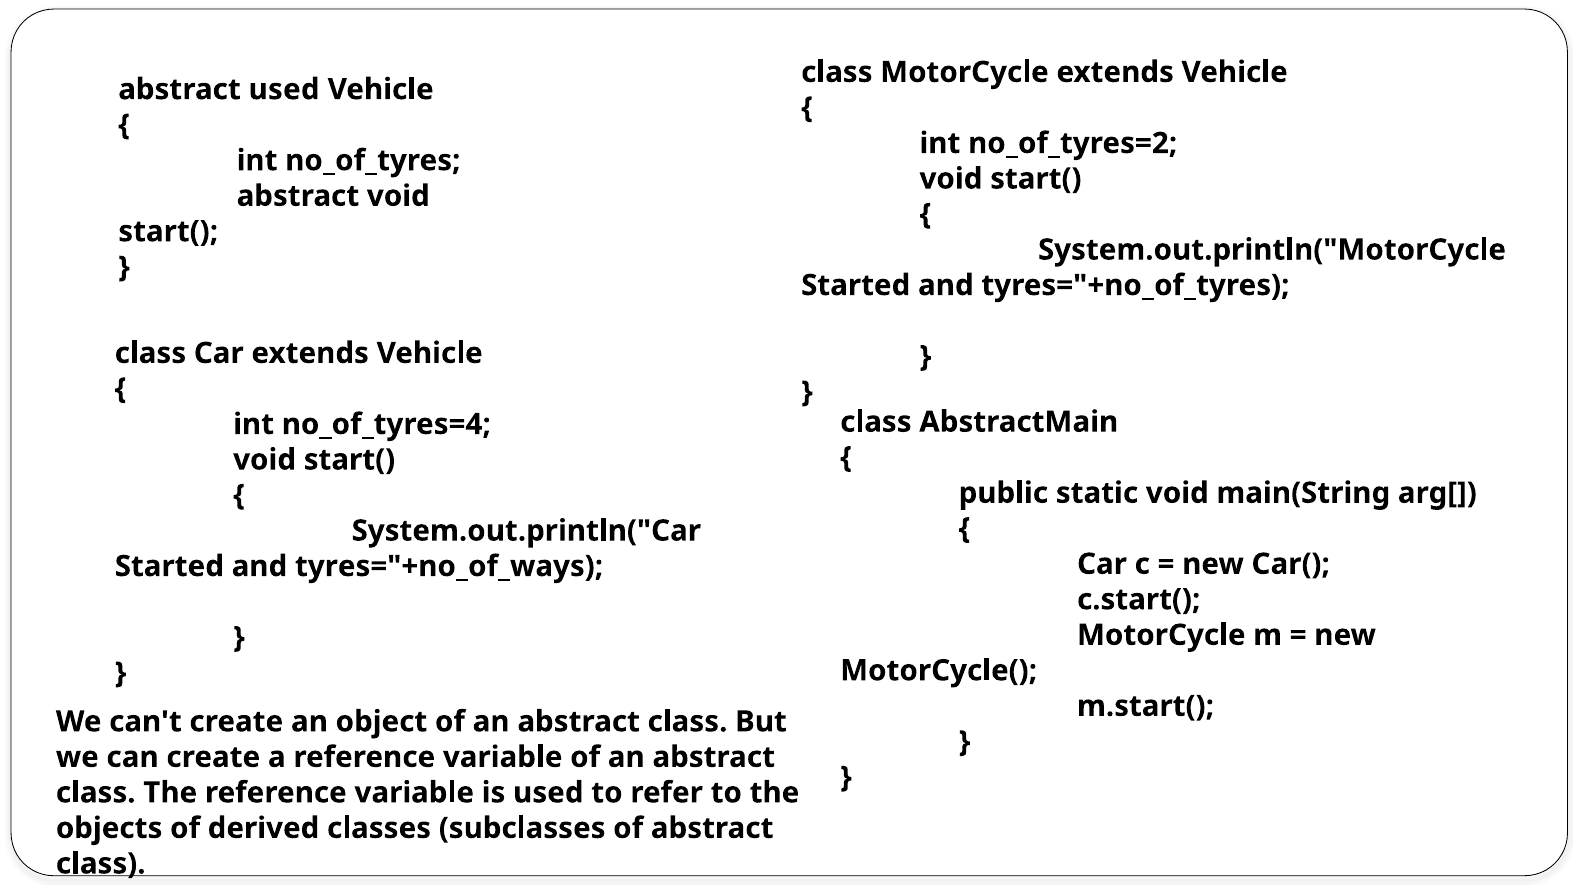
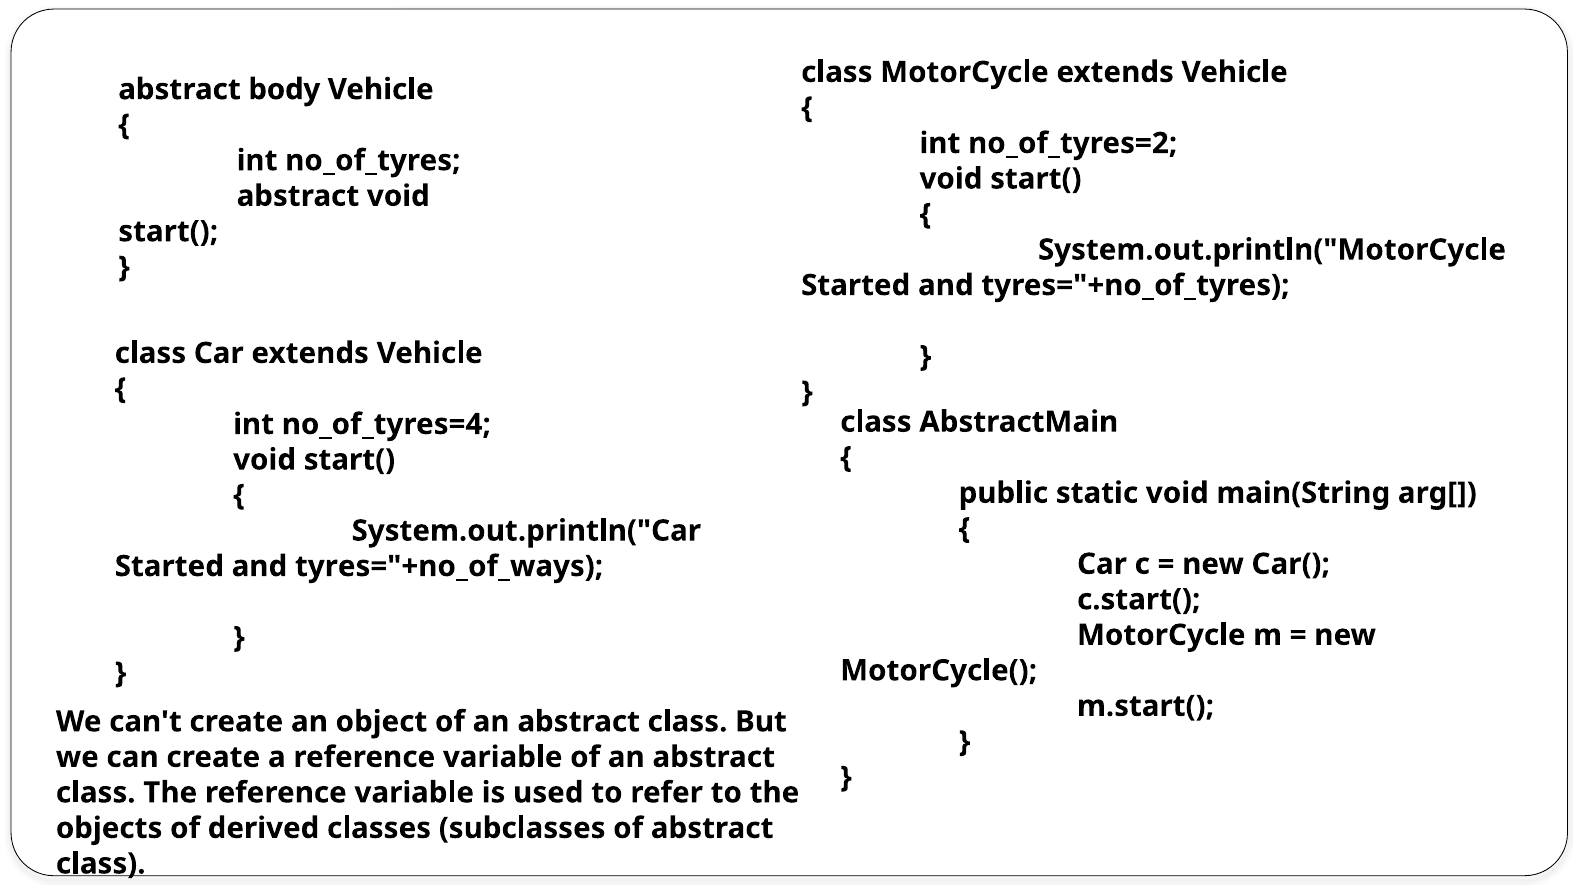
abstract used: used -> body
